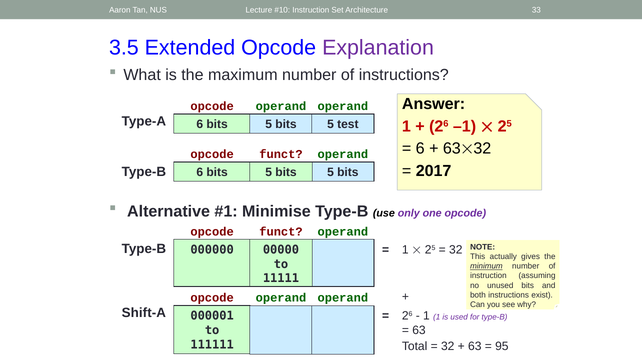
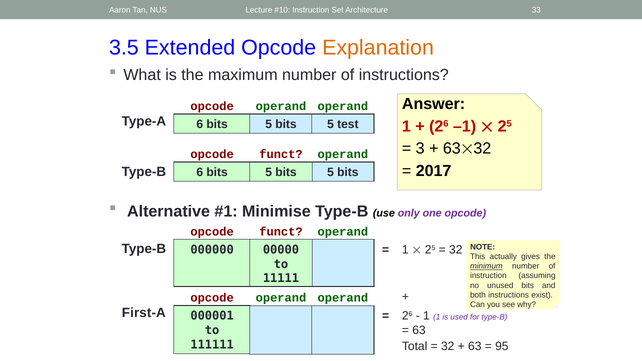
Explanation colour: purple -> orange
6 at (420, 149): 6 -> 3
Shift-A: Shift-A -> First-A
